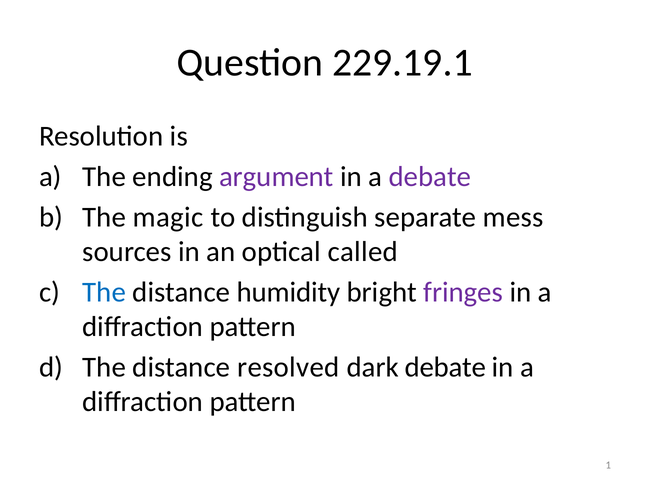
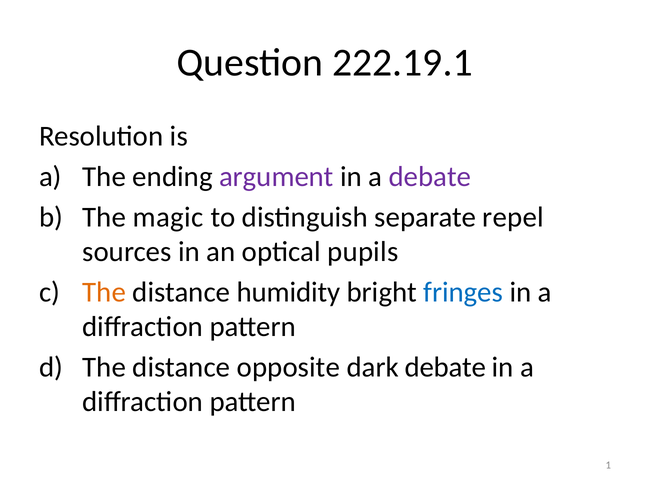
229.19.1: 229.19.1 -> 222.19.1
mess: mess -> repel
called: called -> pupils
The at (104, 292) colour: blue -> orange
fringes colour: purple -> blue
resolved: resolved -> opposite
